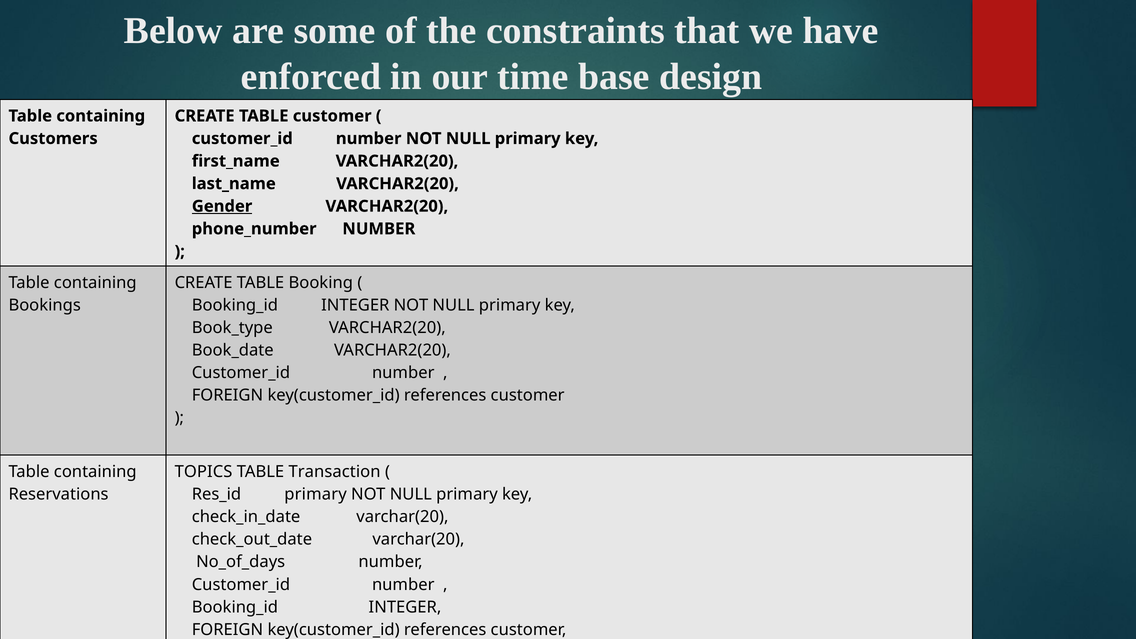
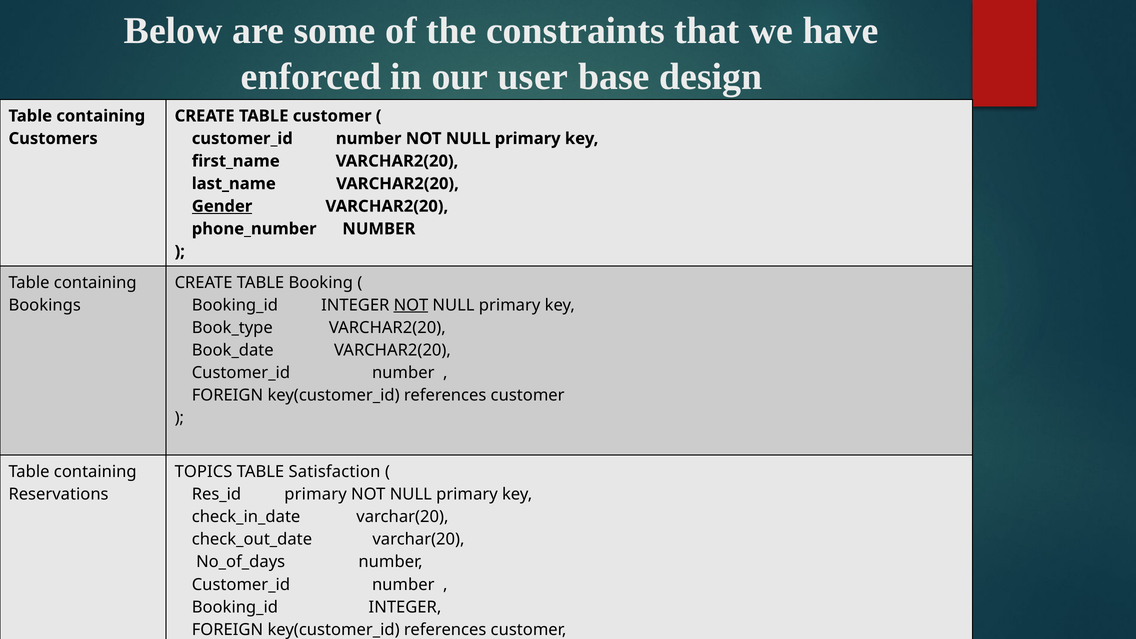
time: time -> user
NOT at (411, 305) underline: none -> present
Transaction: Transaction -> Satisfaction
